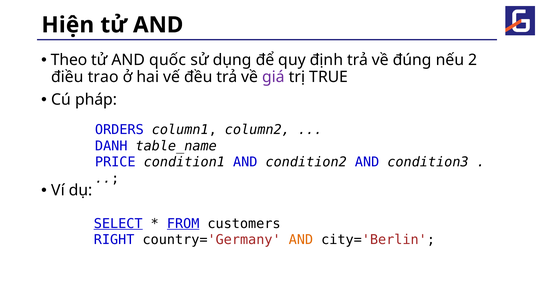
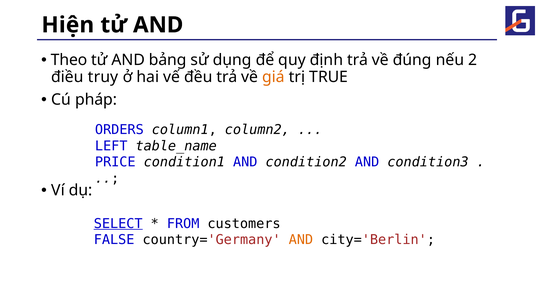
quốc: quốc -> bảng
trao: trao -> truy
giá colour: purple -> orange
DANH: DANH -> LEFT
FROM underline: present -> none
RIGHT: RIGHT -> FALSE
